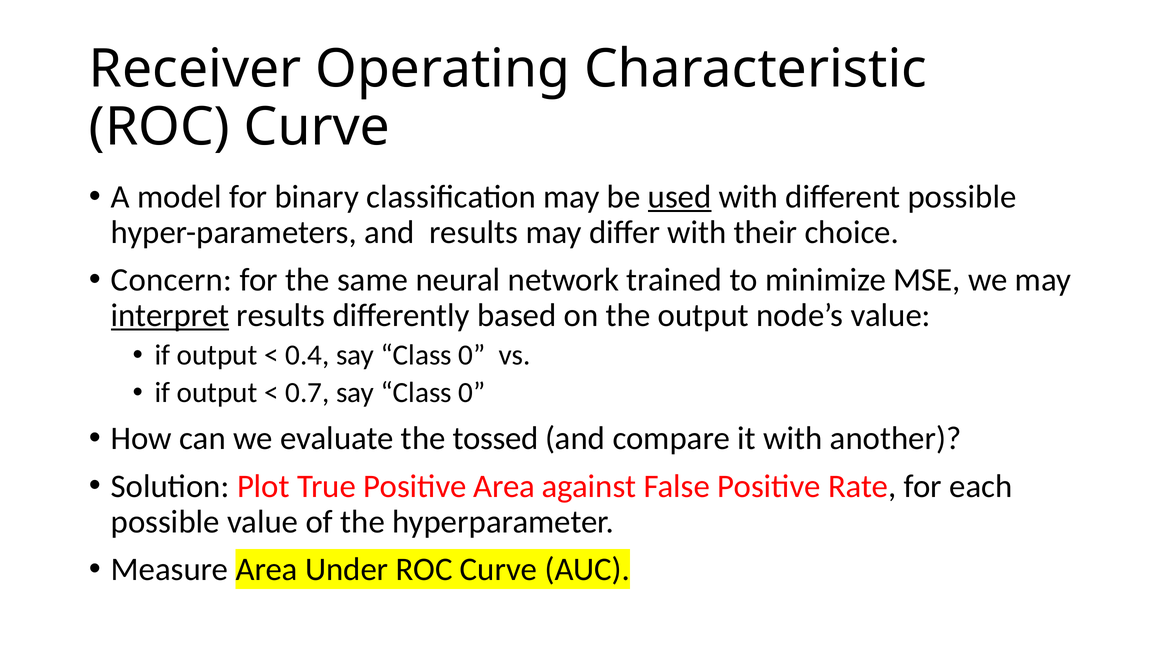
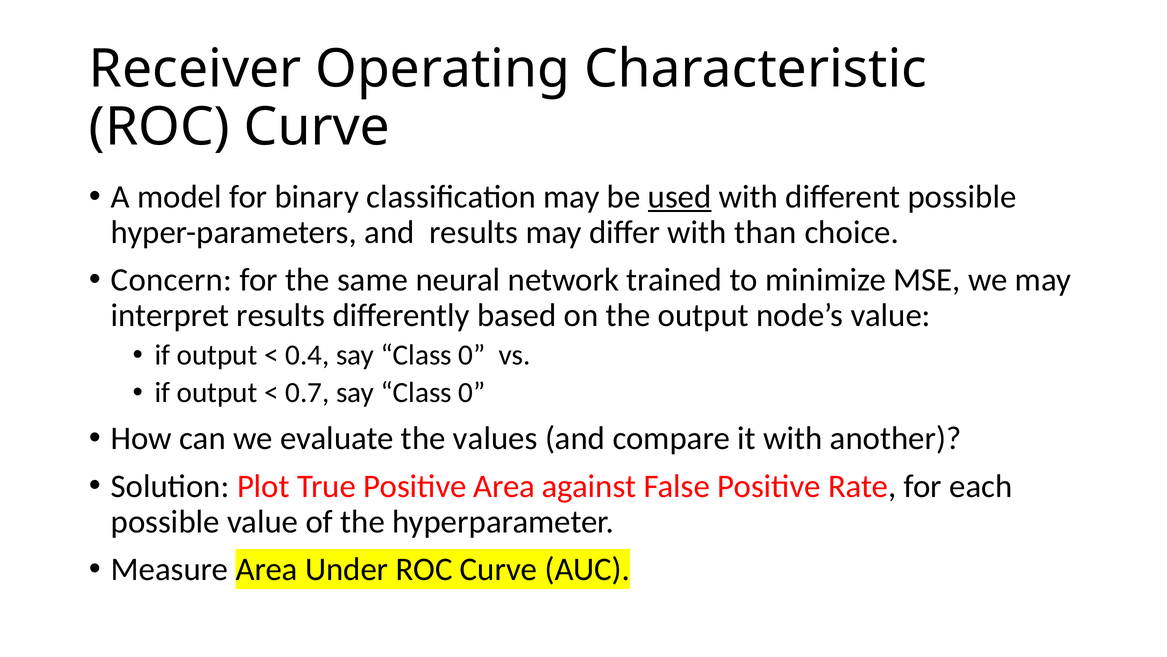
their: their -> than
interpret underline: present -> none
tossed: tossed -> values
